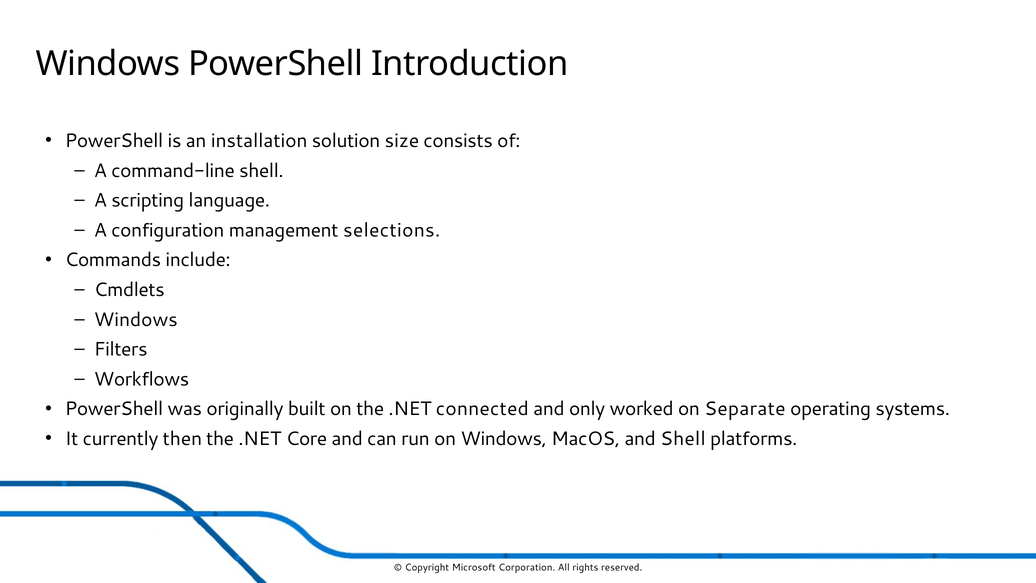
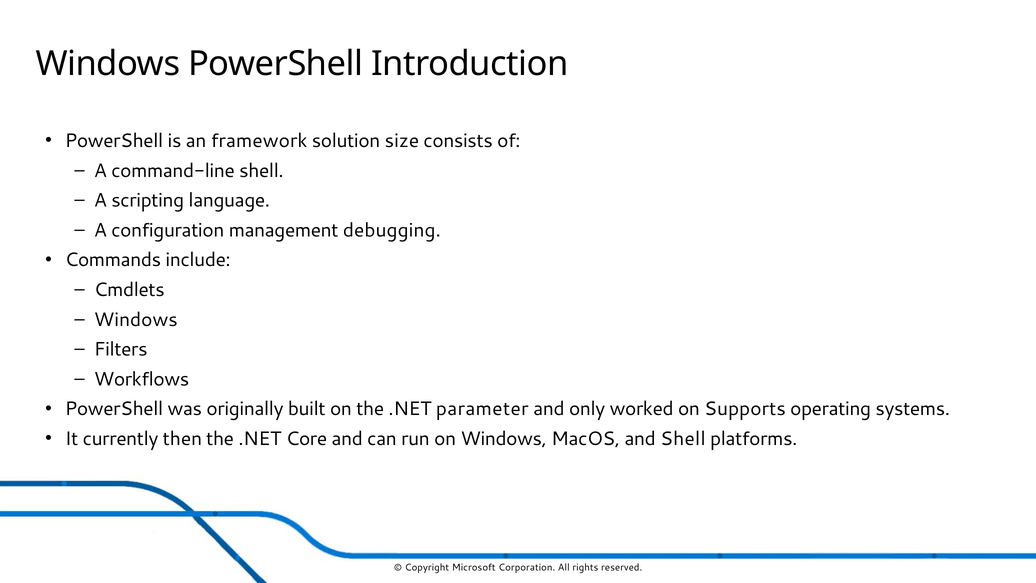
installation: installation -> framework
selections: selections -> debugging
connected: connected -> parameter
Separate: Separate -> Supports
